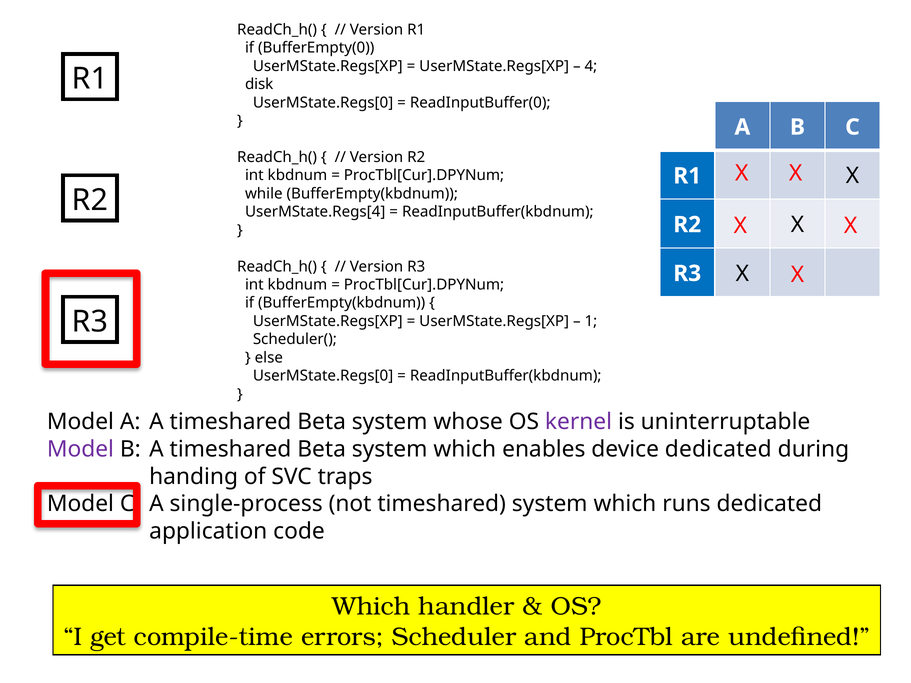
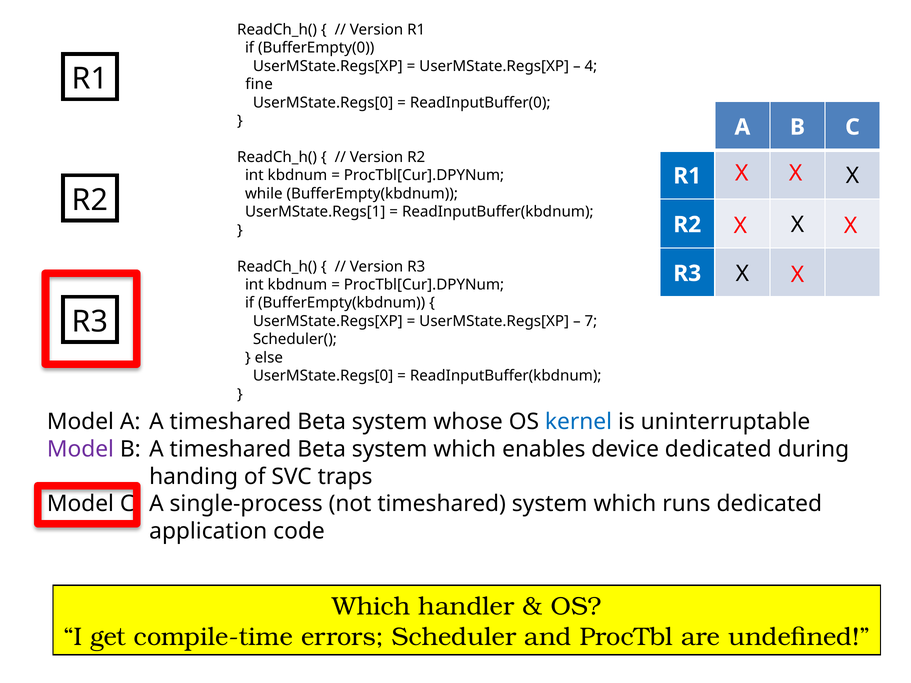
disk: disk -> fine
UserMState.Regs[4: UserMState.Regs[4 -> UserMState.Regs[1
1: 1 -> 7
kernel colour: purple -> blue
